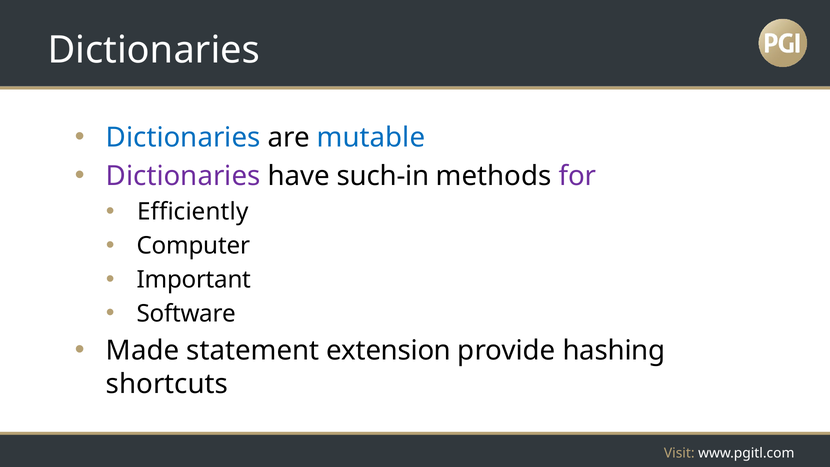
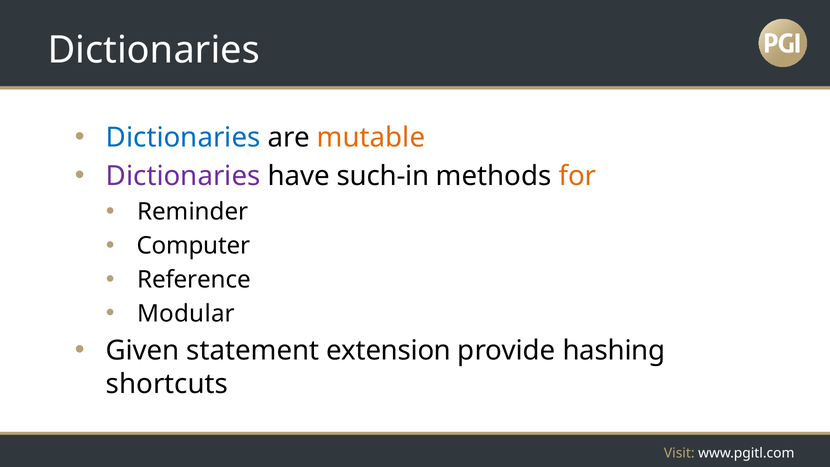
mutable colour: blue -> orange
for colour: purple -> orange
Efficiently: Efficiently -> Reminder
Important: Important -> Reference
Software: Software -> Modular
Made: Made -> Given
